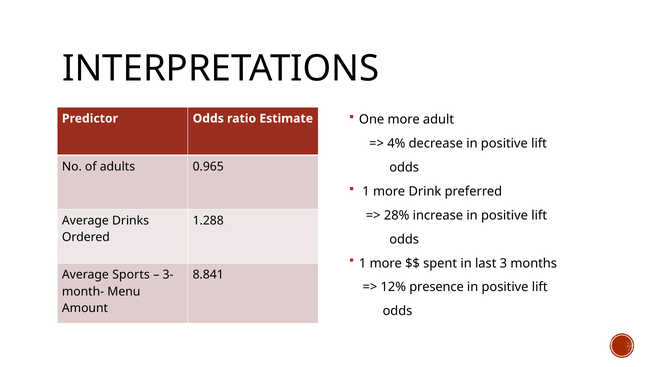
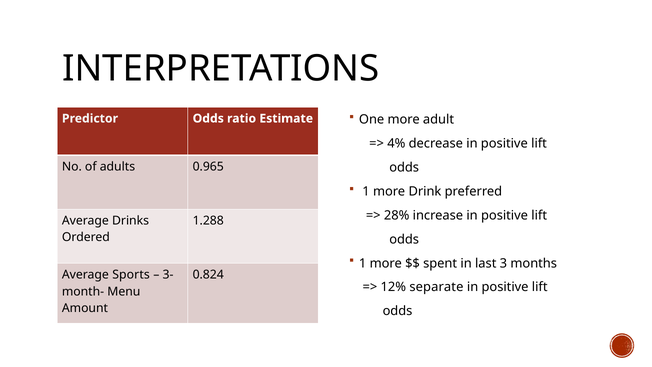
8.841: 8.841 -> 0.824
presence: presence -> separate
